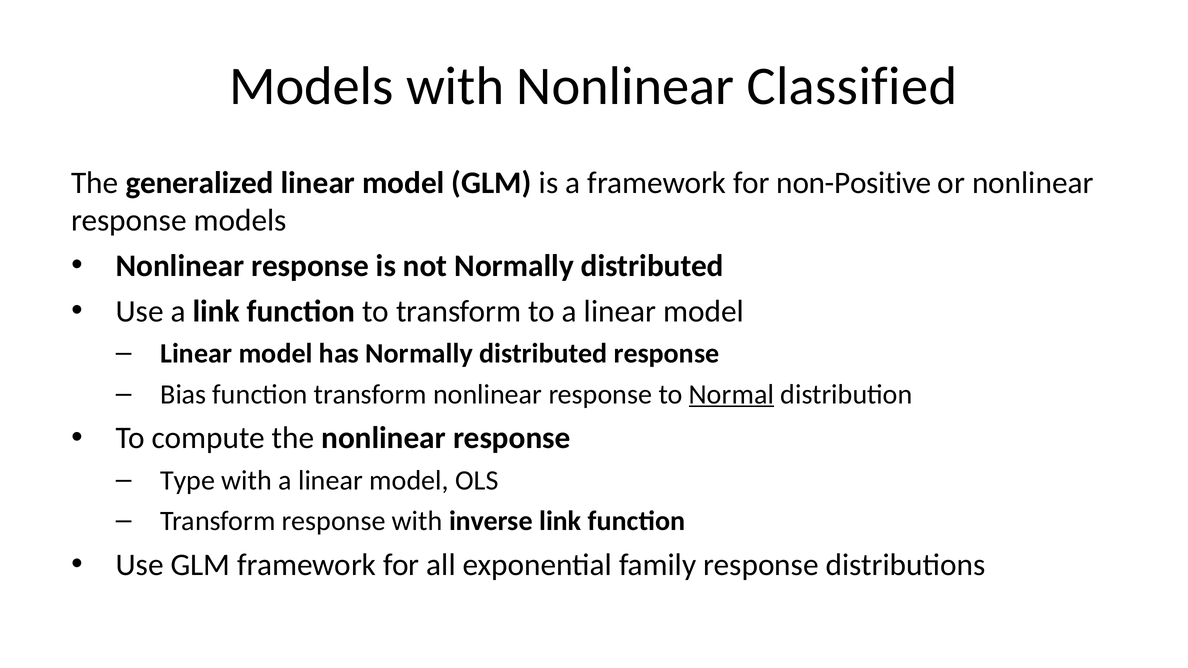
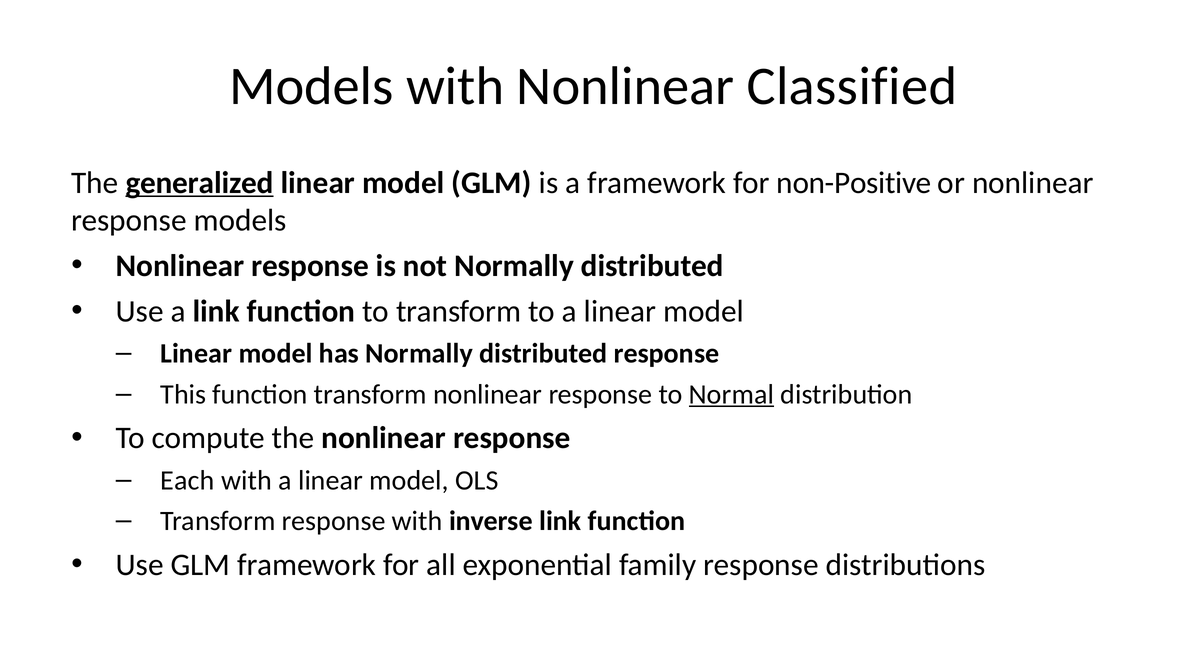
generalized underline: none -> present
Bias: Bias -> This
Type: Type -> Each
